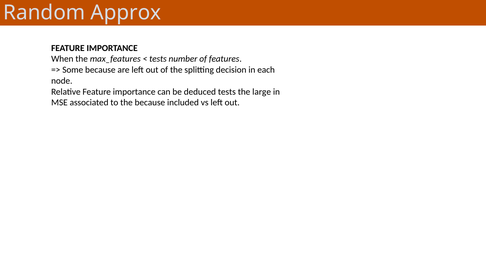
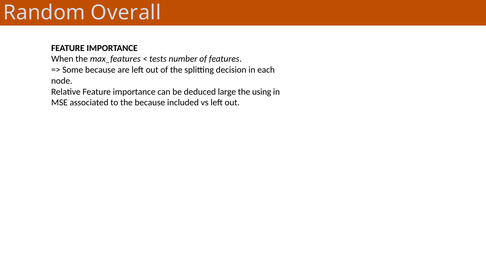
Approx: Approx -> Overall
deduced tests: tests -> large
large: large -> using
